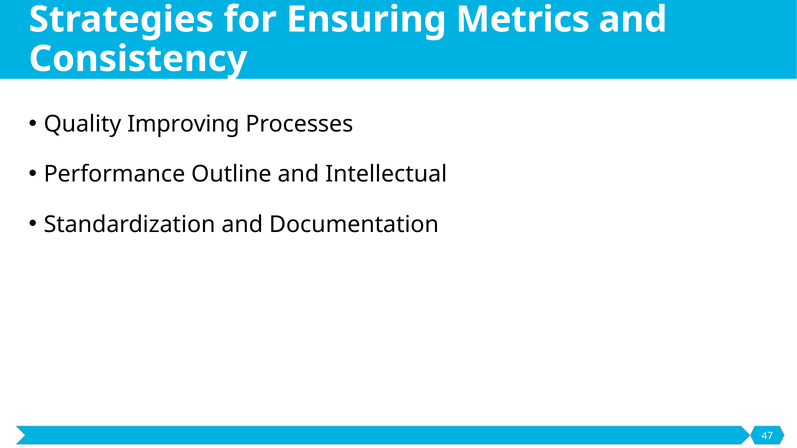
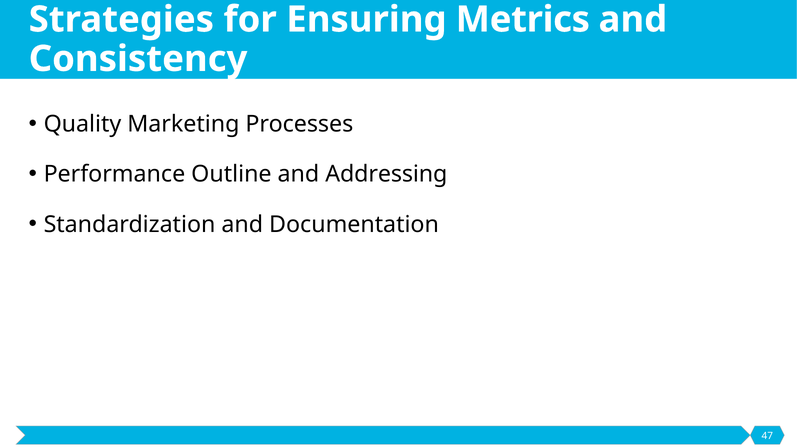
Improving: Improving -> Marketing
Intellectual: Intellectual -> Addressing
